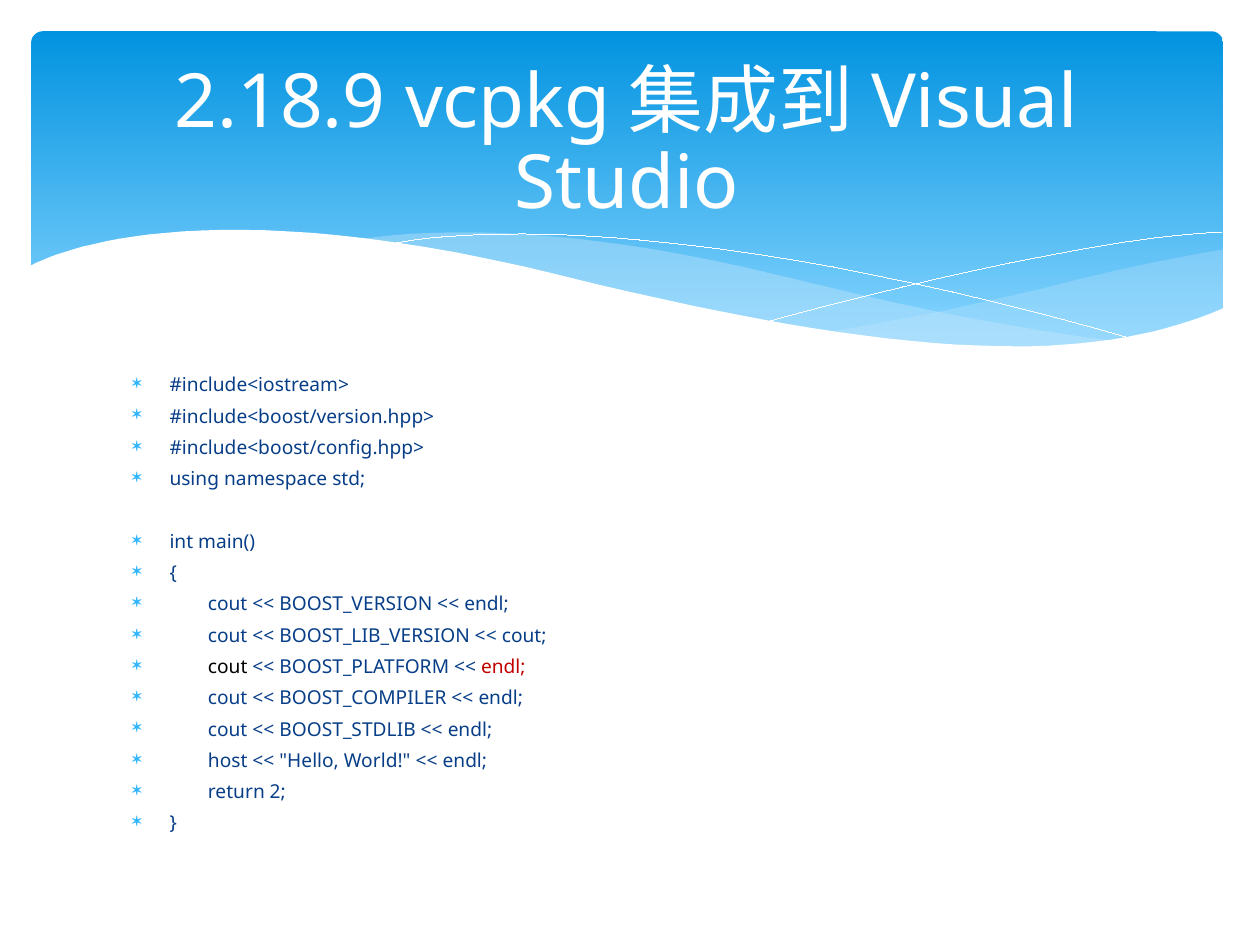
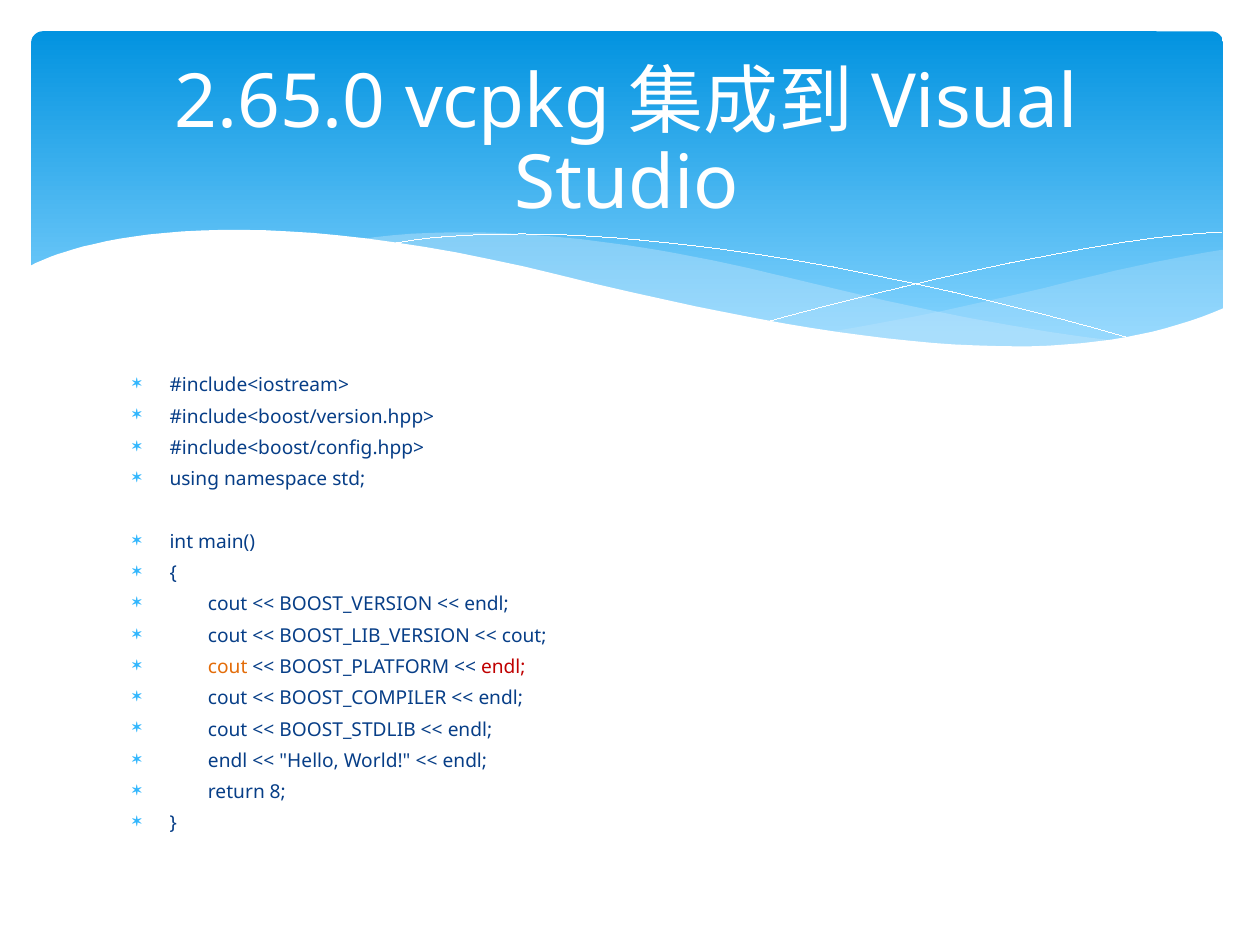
2.18.9: 2.18.9 -> 2.65.0
cout at (228, 668) colour: black -> orange
host at (228, 762): host -> endl
2: 2 -> 8
